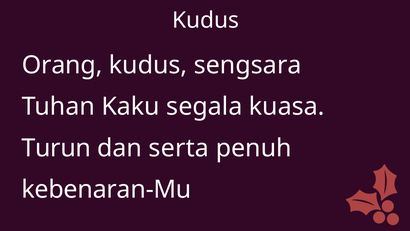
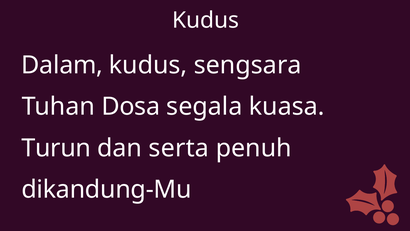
Orang: Orang -> Dalam
Kaku: Kaku -> Dosa
kebenaran-Mu: kebenaran-Mu -> dikandung-Mu
